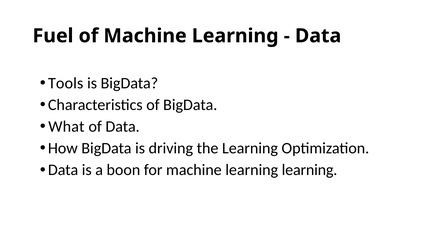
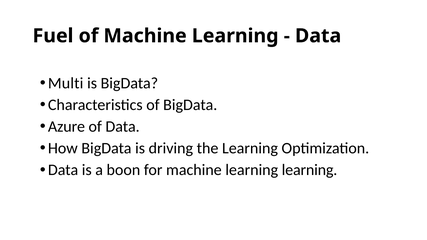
Tools: Tools -> Multi
What: What -> Azure
